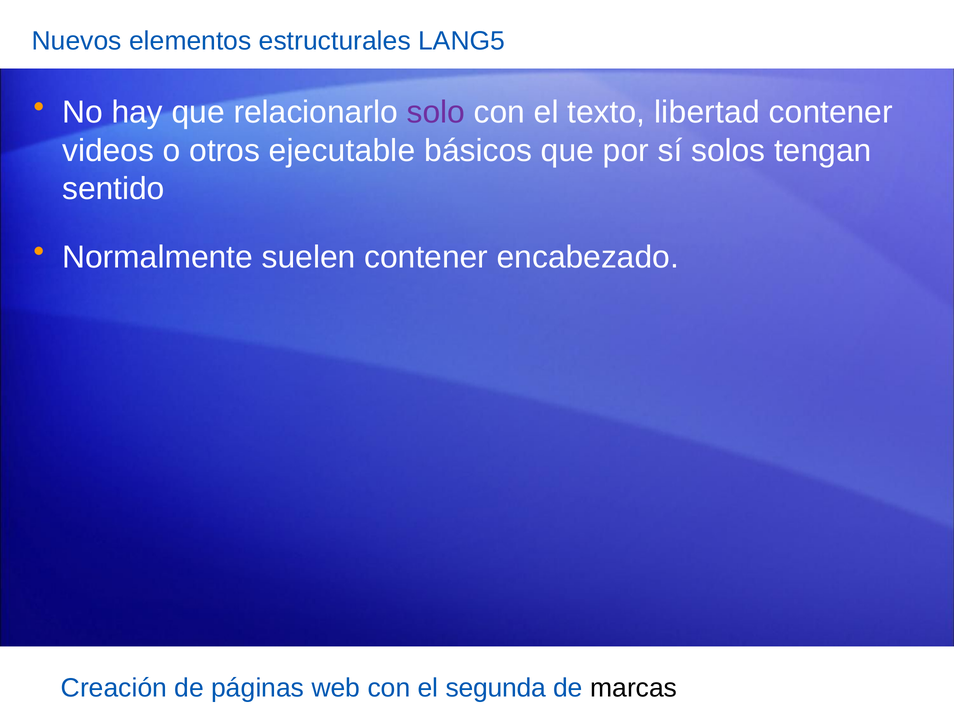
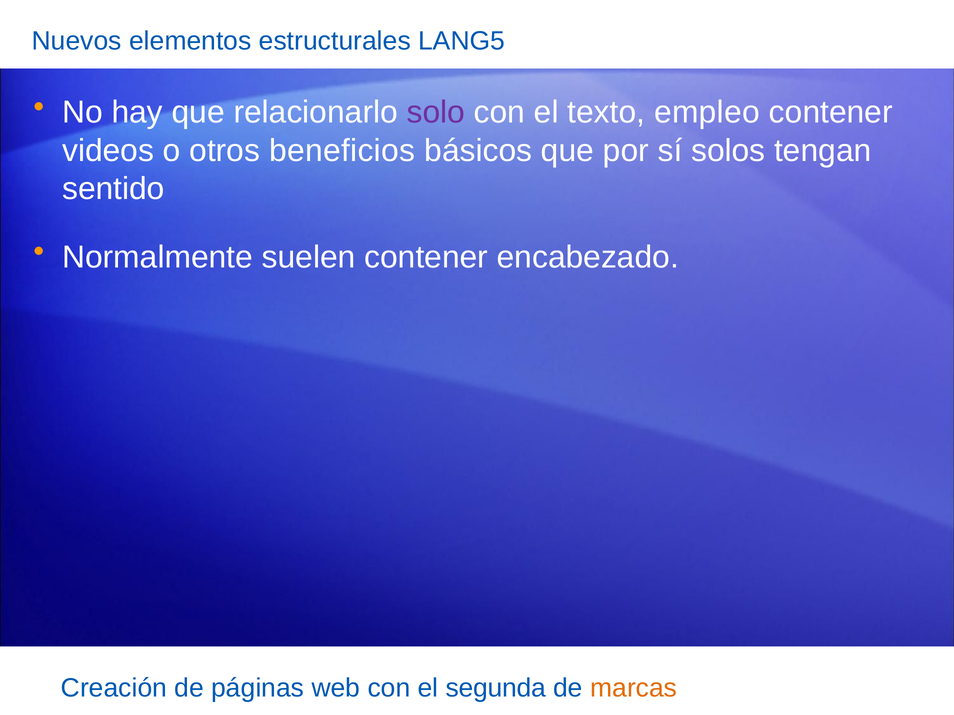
libertad: libertad -> empleo
ejecutable: ejecutable -> beneficios
marcas colour: black -> orange
